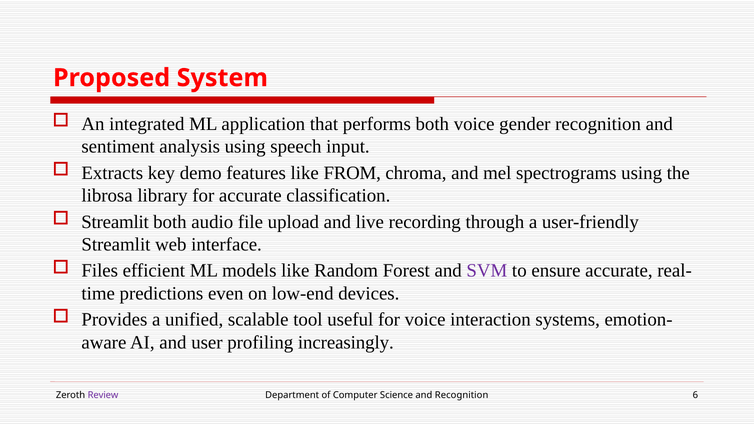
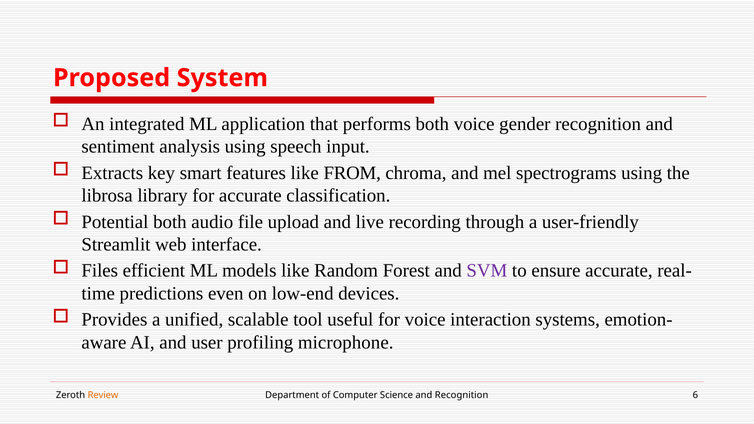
demo: demo -> smart
Streamlit at (115, 222): Streamlit -> Potential
increasingly: increasingly -> microphone
Review colour: purple -> orange
